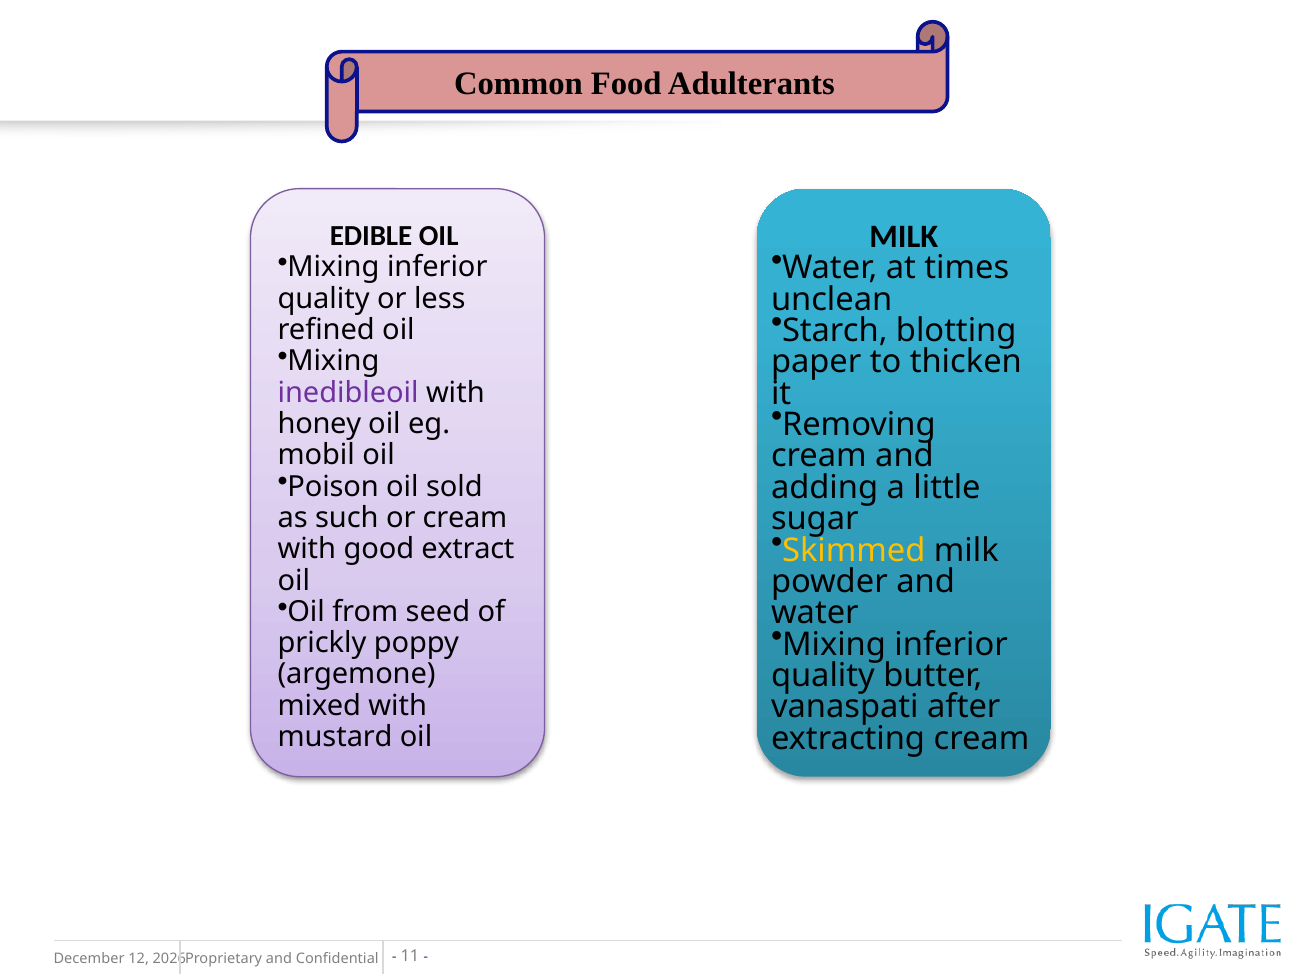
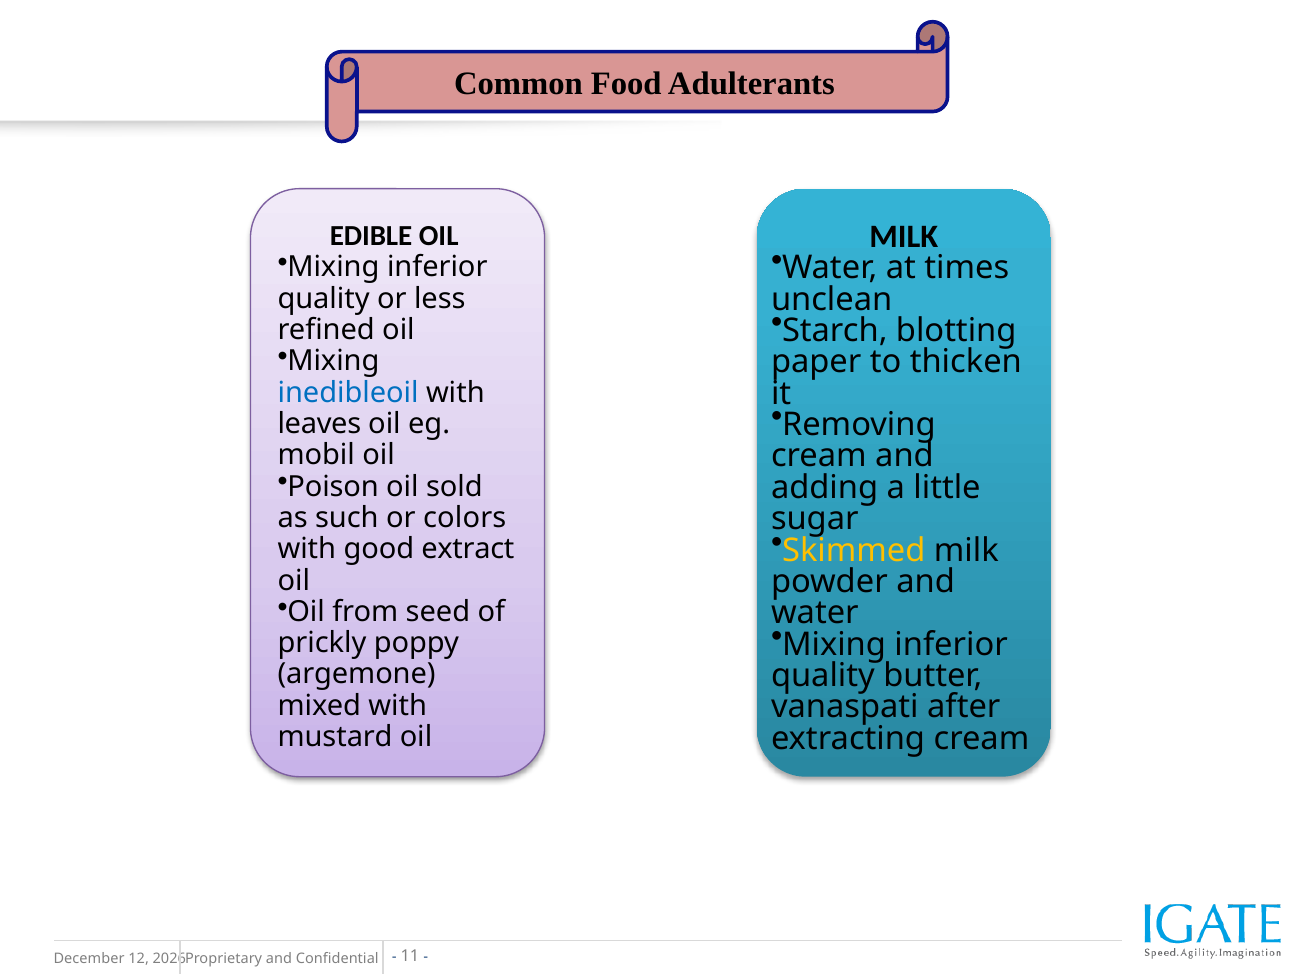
inedibleoil colour: purple -> blue
honey: honey -> leaves
or cream: cream -> colors
